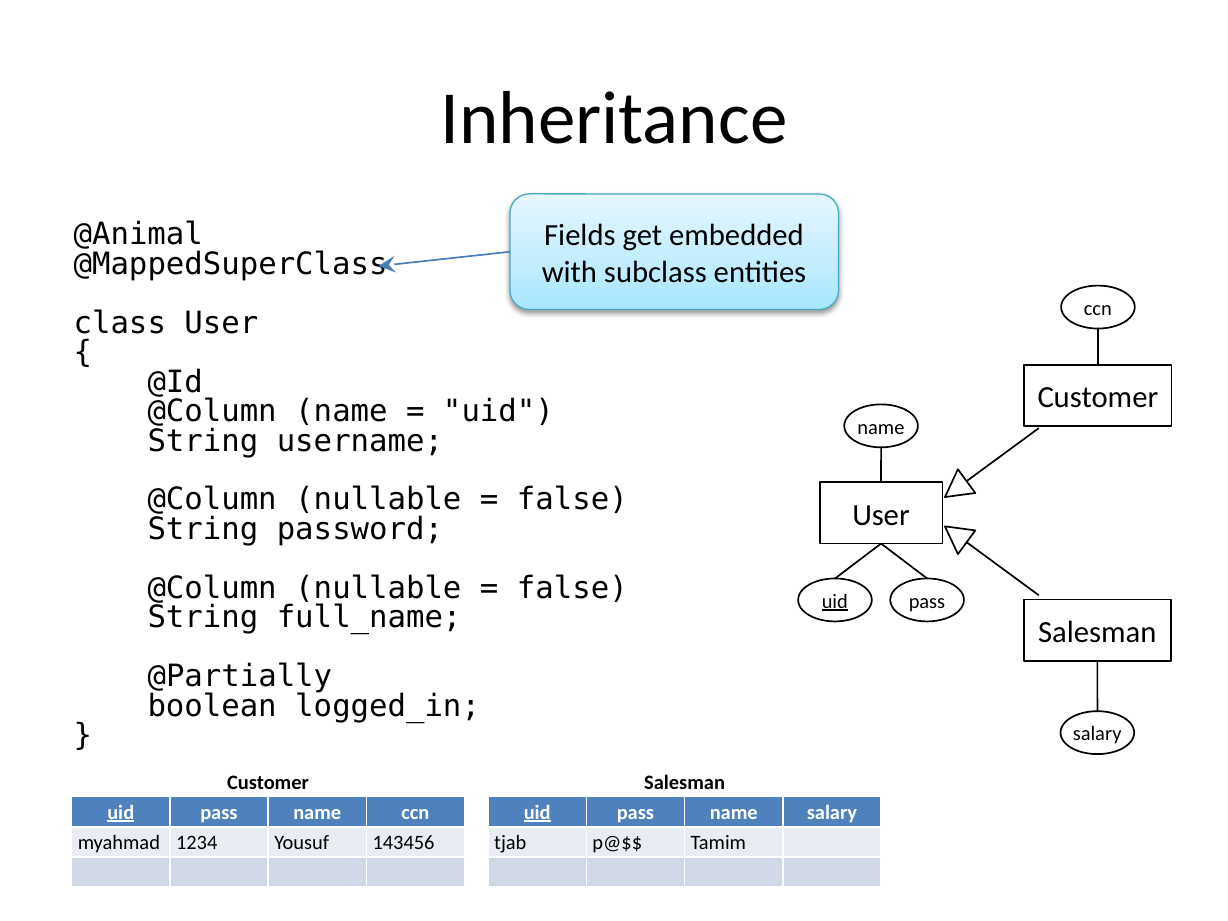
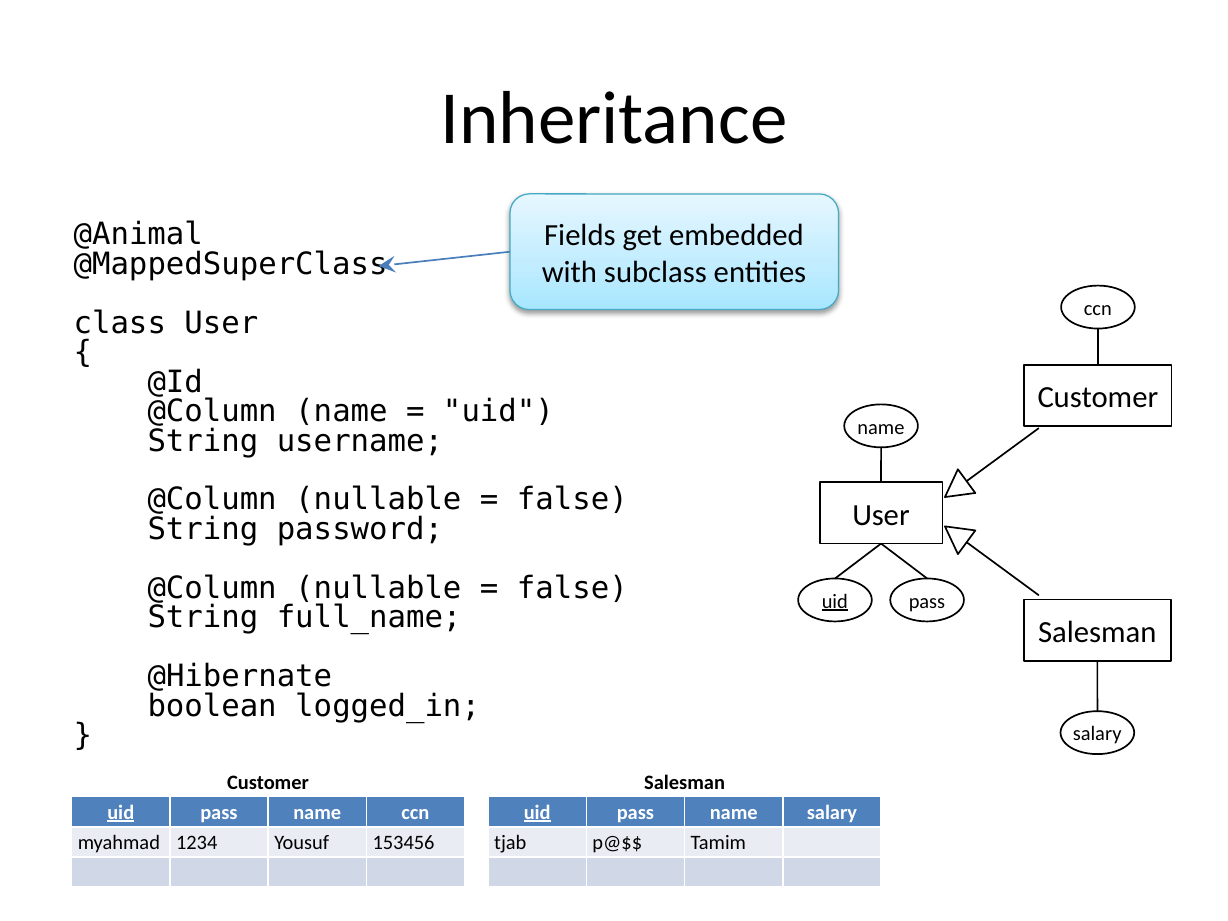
@Partially: @Partially -> @Hibernate
143456: 143456 -> 153456
